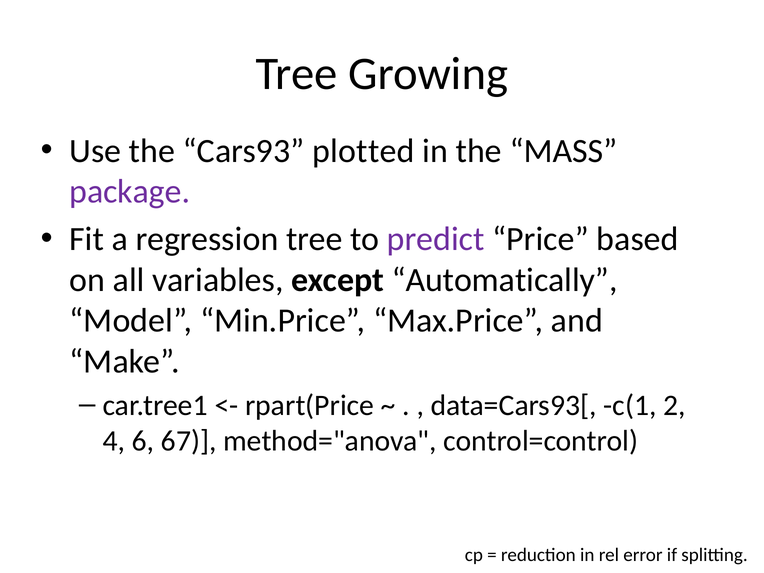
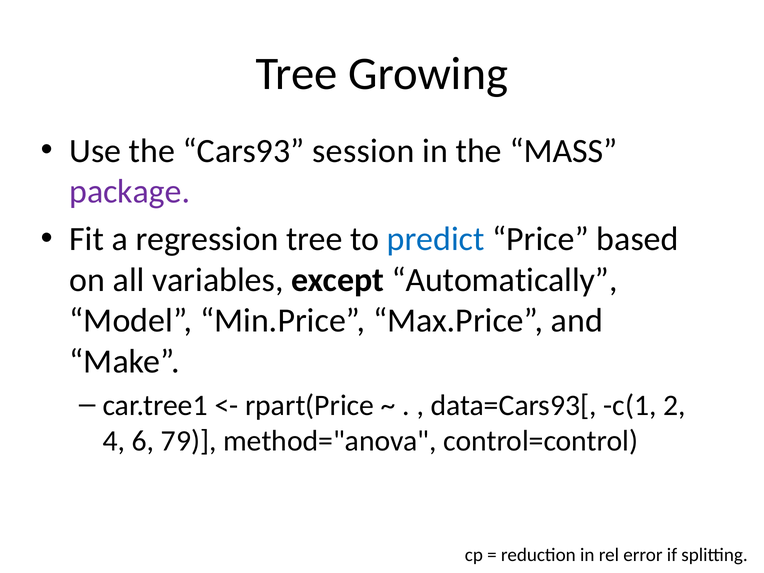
plotted: plotted -> session
predict colour: purple -> blue
67: 67 -> 79
